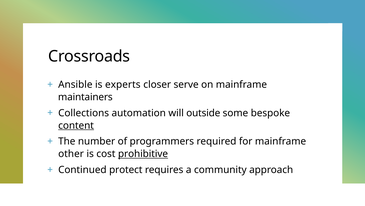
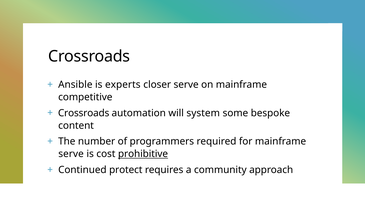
maintainers: maintainers -> competitive
Collections at (84, 113): Collections -> Crossroads
outside: outside -> system
content underline: present -> none
other at (71, 153): other -> serve
